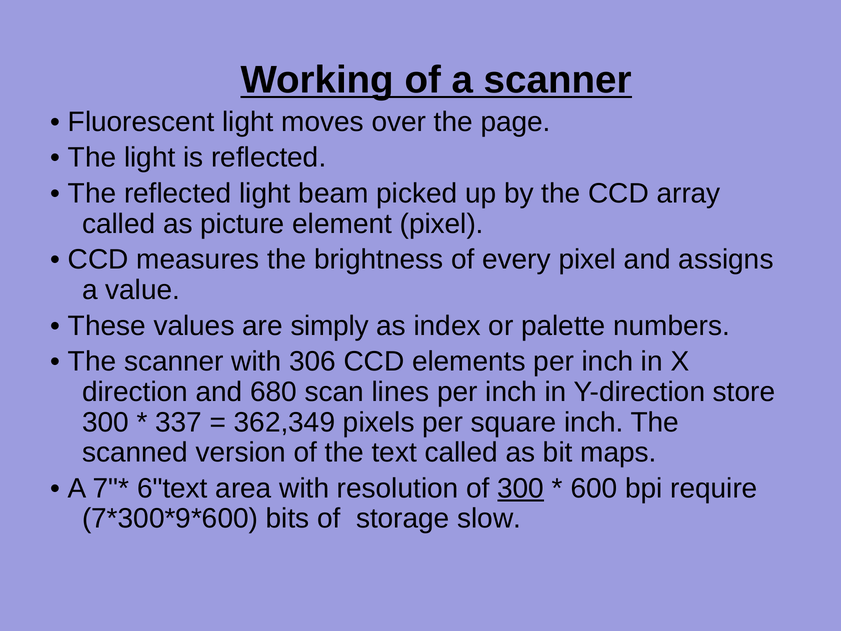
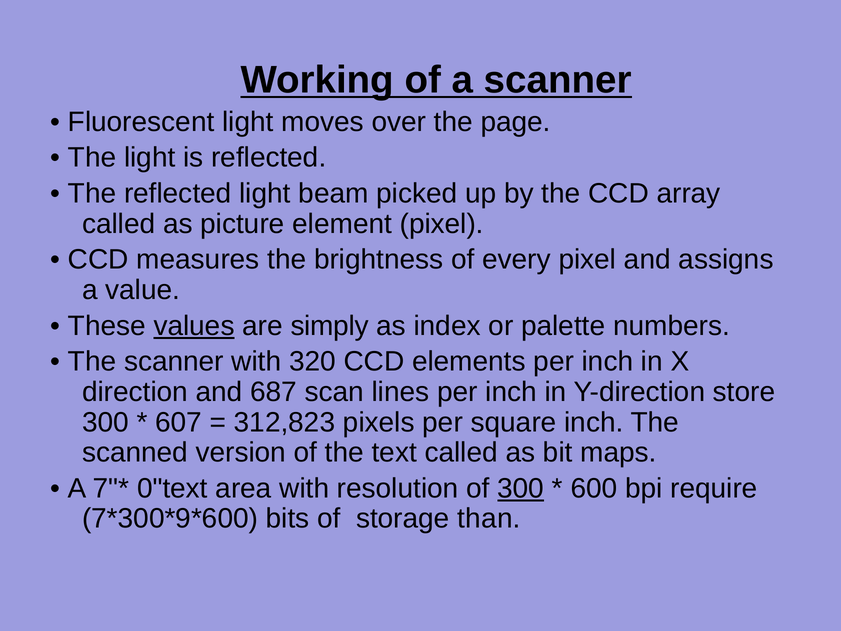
values underline: none -> present
306: 306 -> 320
680: 680 -> 687
337: 337 -> 607
362,349: 362,349 -> 312,823
6"text: 6"text -> 0"text
slow: slow -> than
